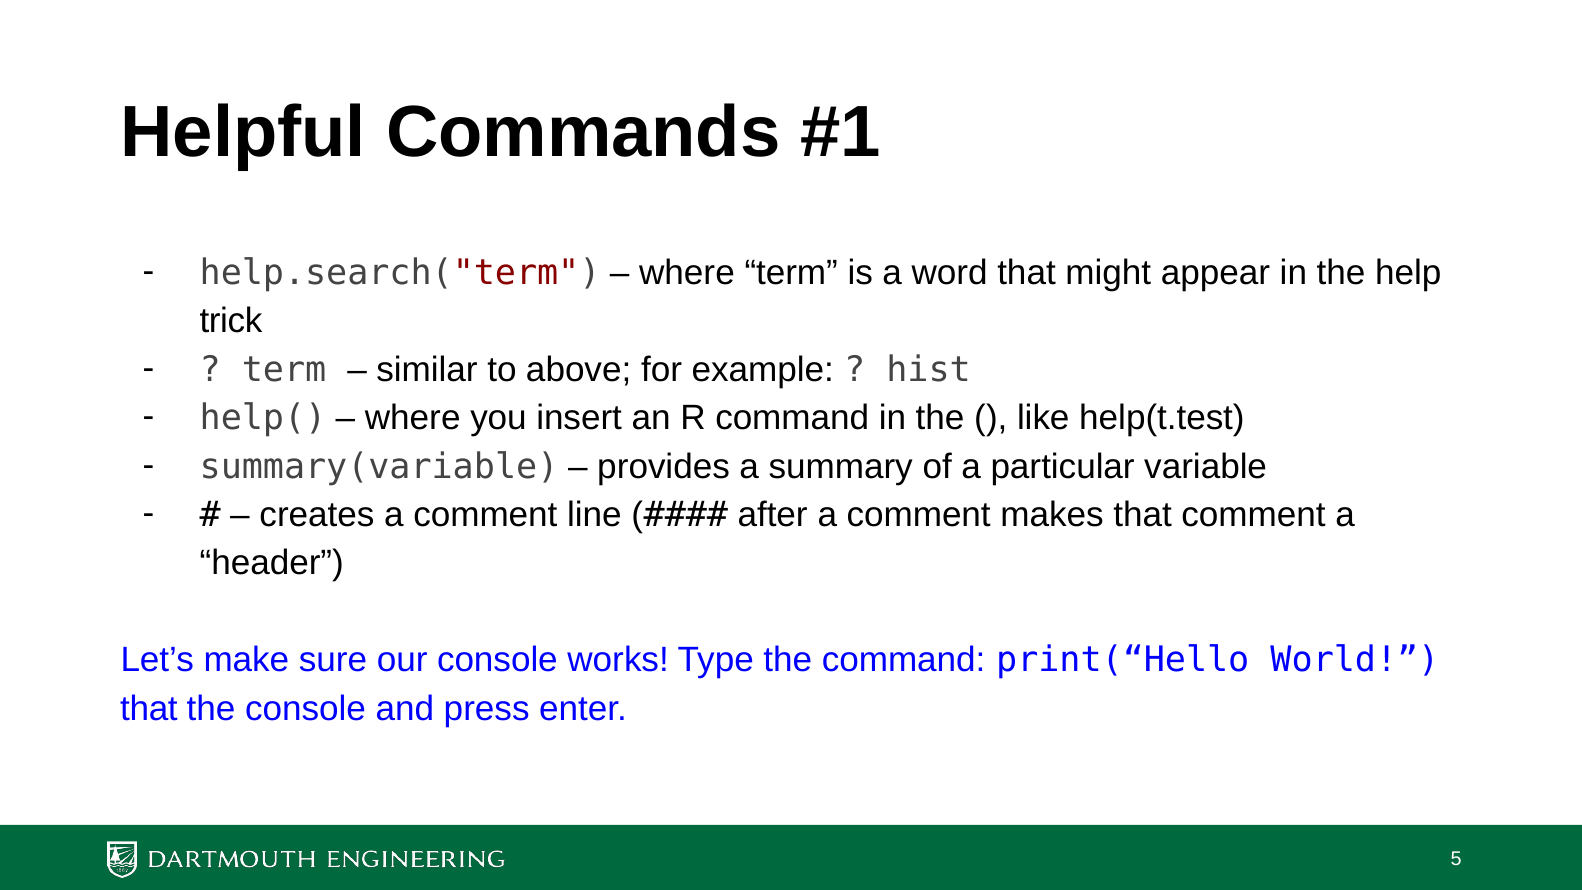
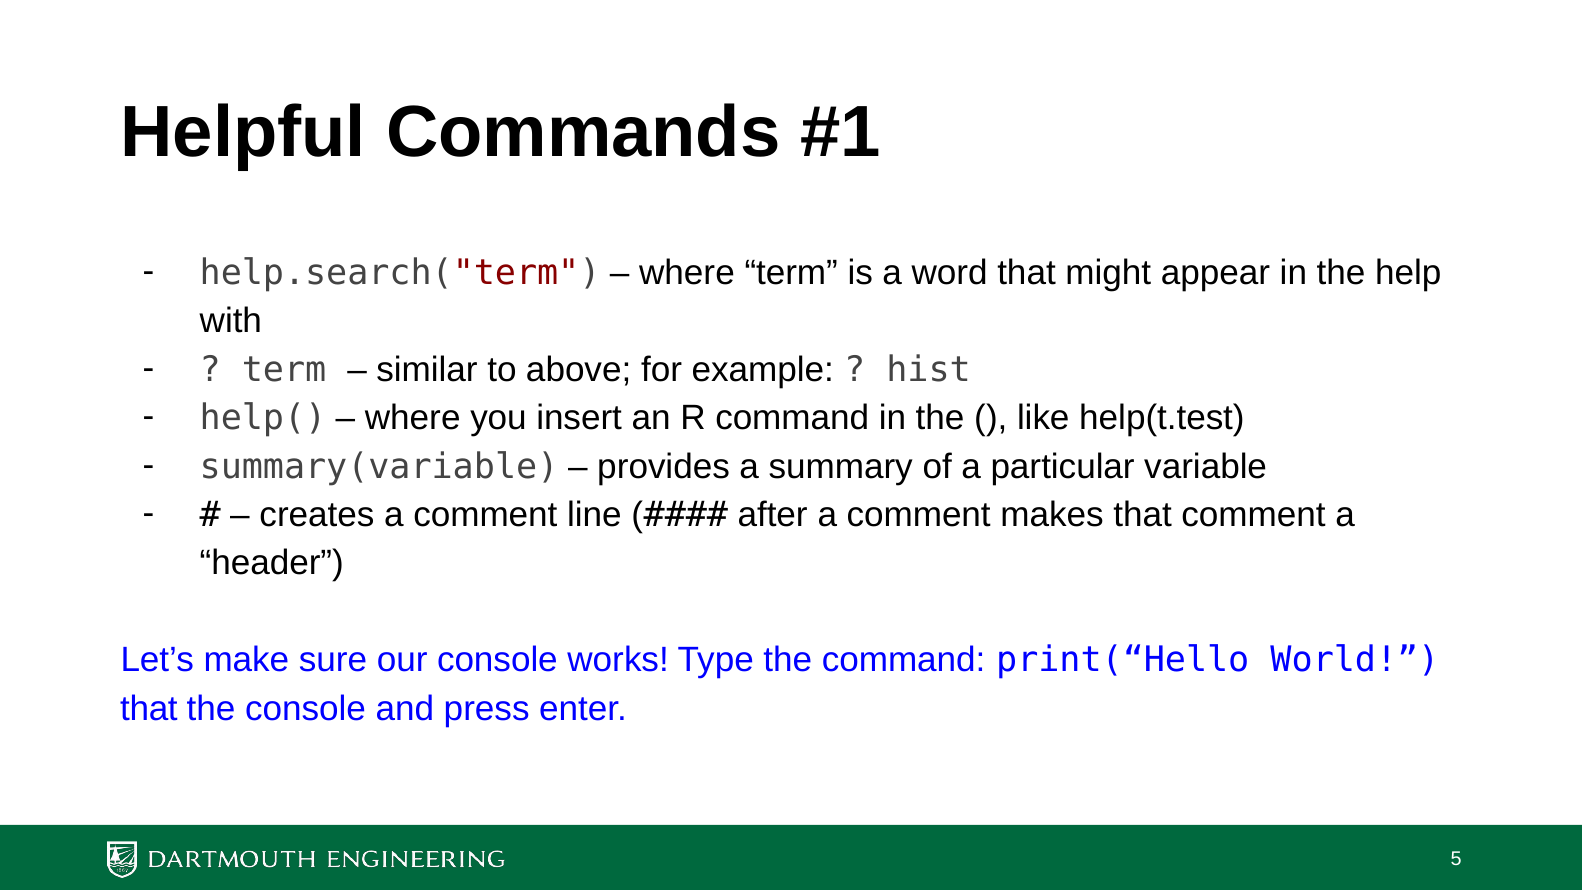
trick: trick -> with
